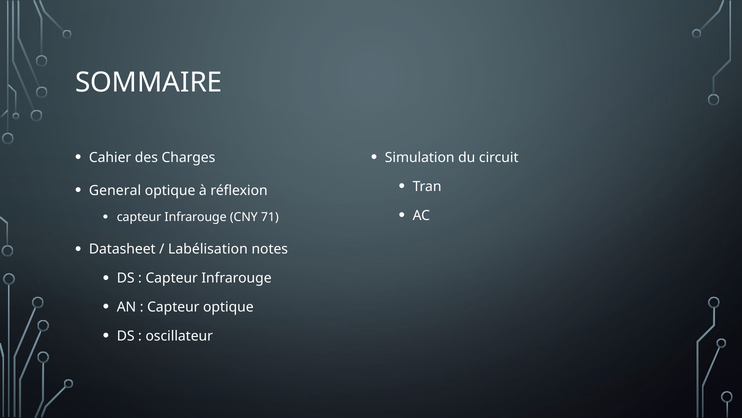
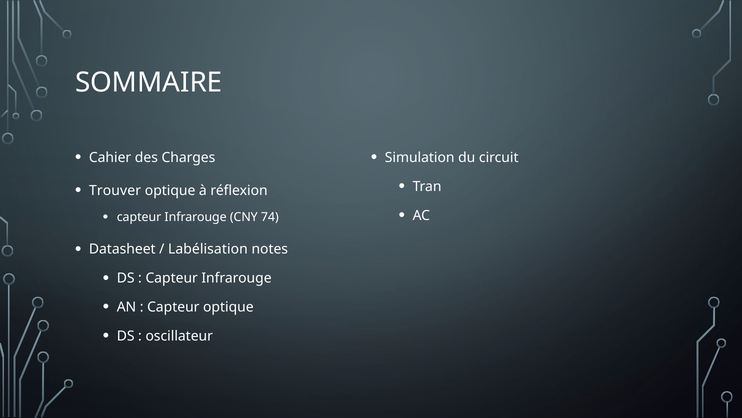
General: General -> Trouver
71: 71 -> 74
